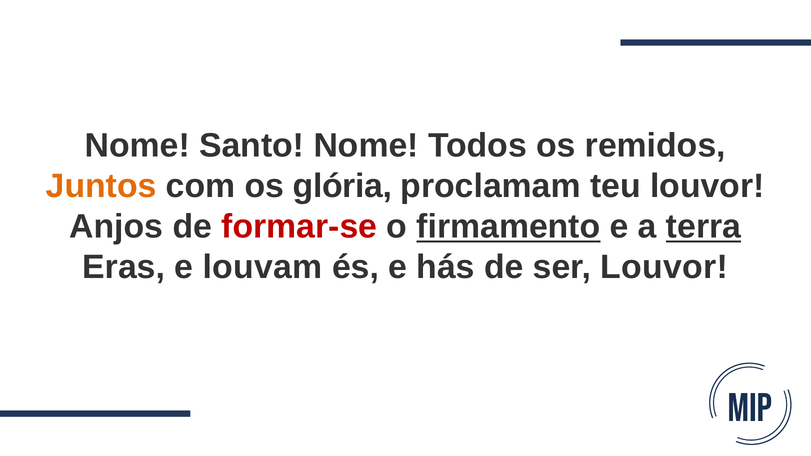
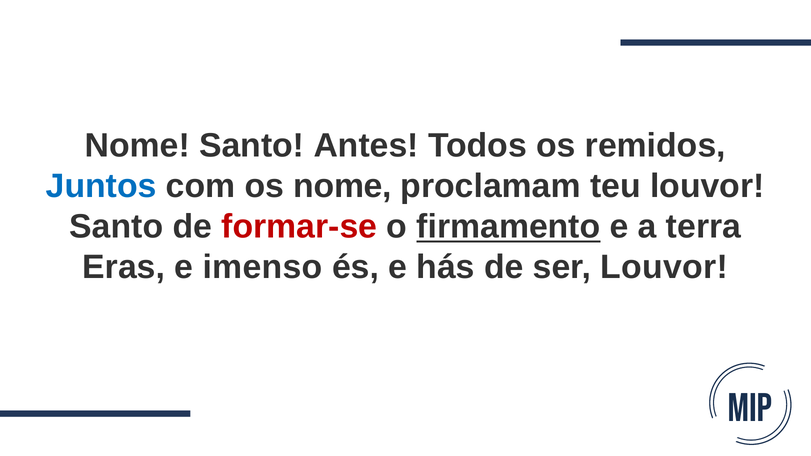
Santo Nome: Nome -> Antes
Juntos colour: orange -> blue
os glória: glória -> nome
Anjos at (116, 227): Anjos -> Santo
terra underline: present -> none
louvam: louvam -> imenso
